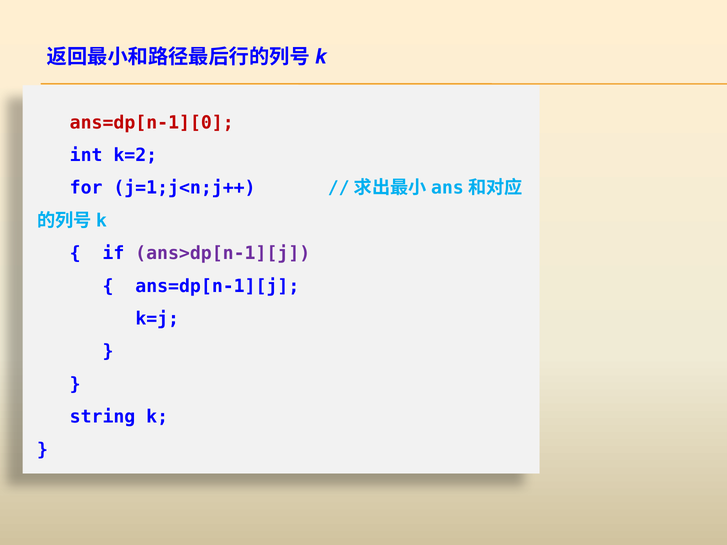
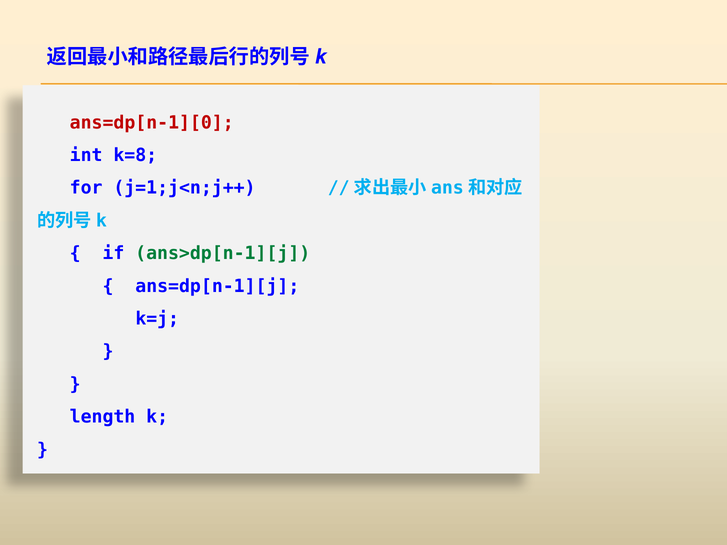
k=2: k=2 -> k=8
ans>dp[n-1][j colour: purple -> green
string: string -> length
